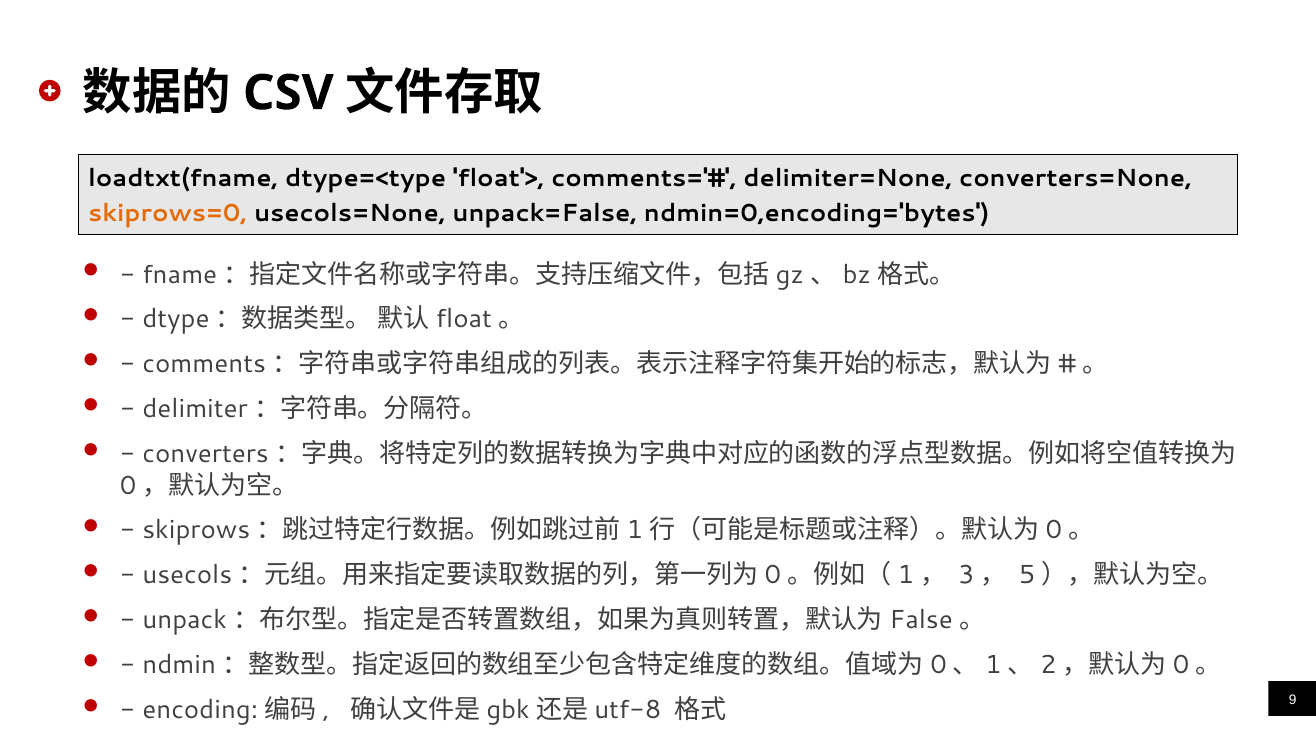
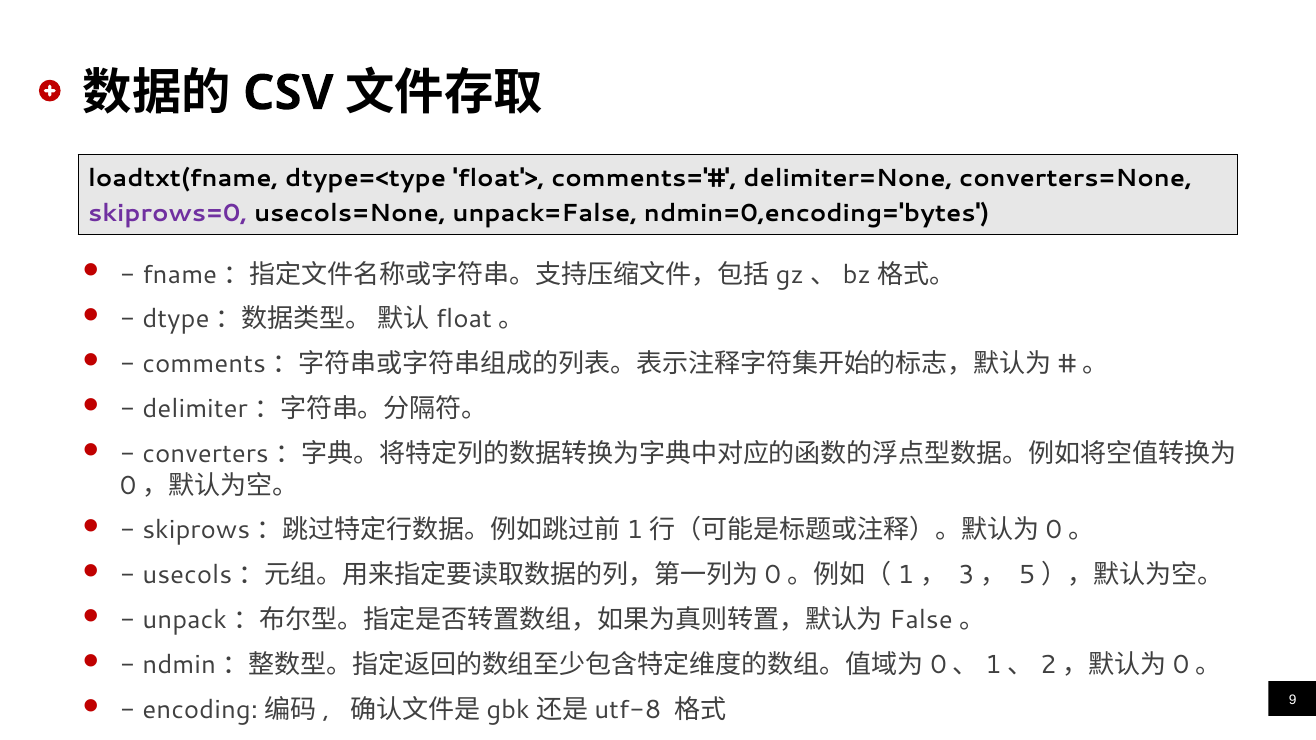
skiprows=0 colour: orange -> purple
